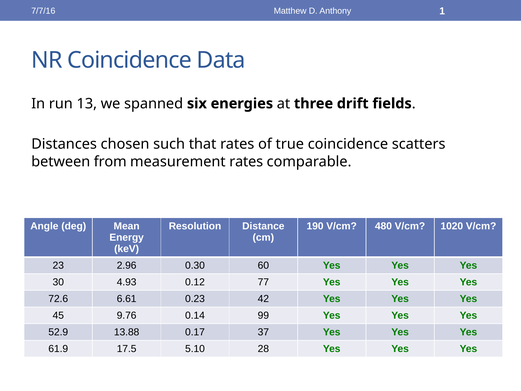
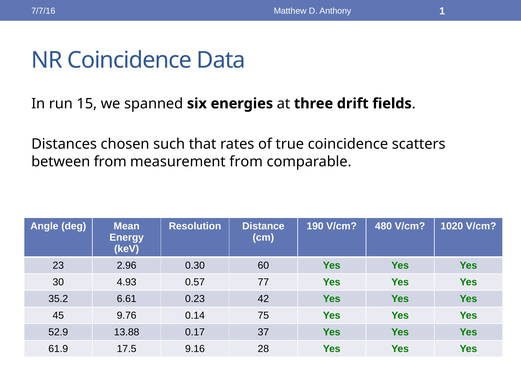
13: 13 -> 15
measurement rates: rates -> from
0.12: 0.12 -> 0.57
72.6: 72.6 -> 35.2
99: 99 -> 75
5.10: 5.10 -> 9.16
